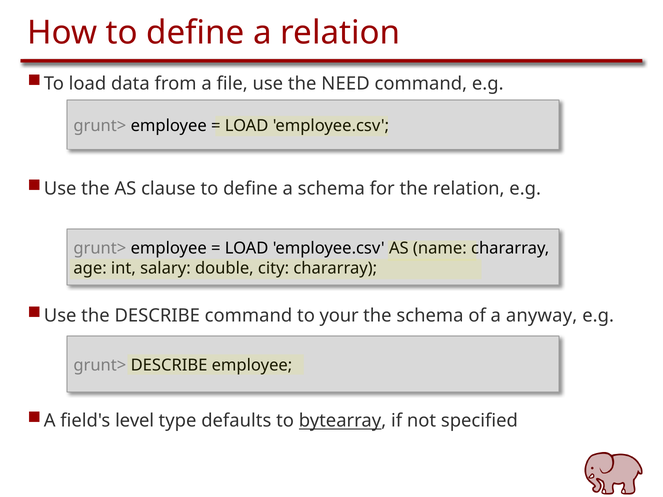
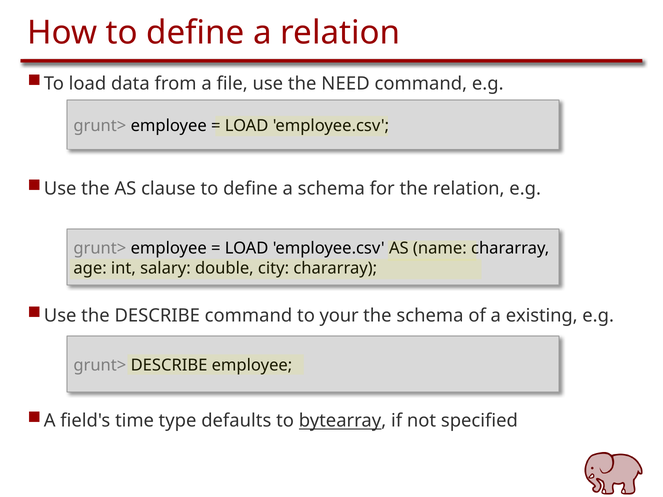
anyway: anyway -> existing
level: level -> time
